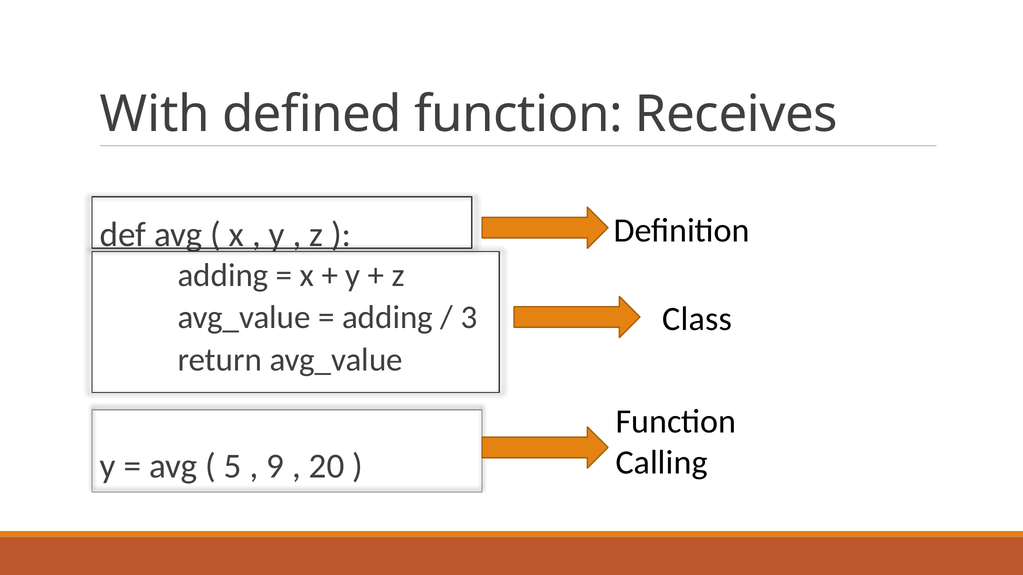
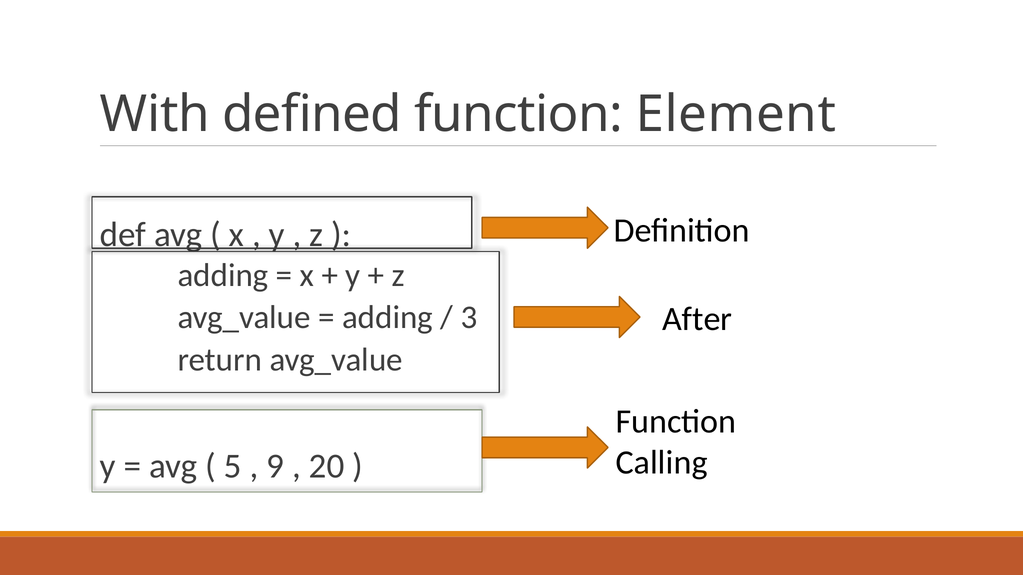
Receives: Receives -> Element
Class: Class -> After
